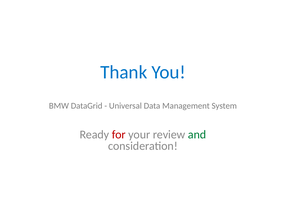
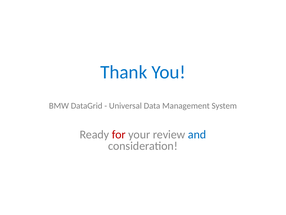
and colour: green -> blue
